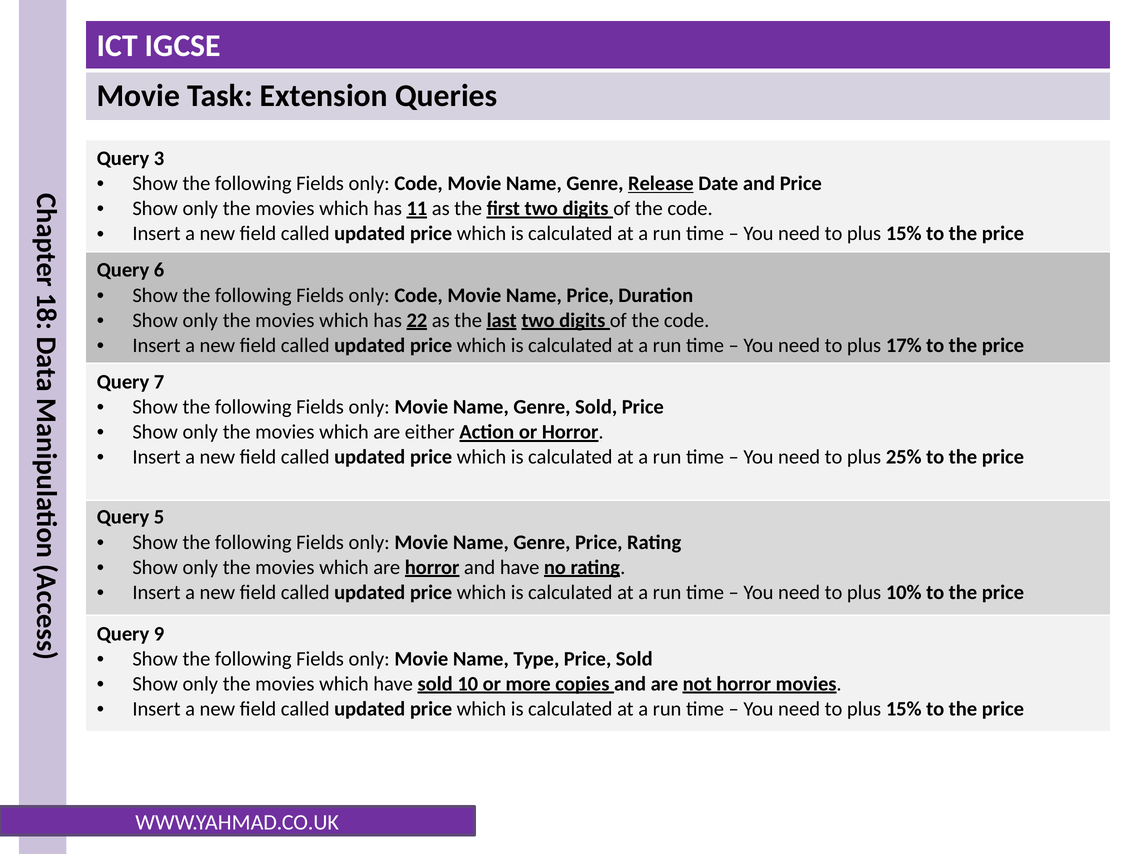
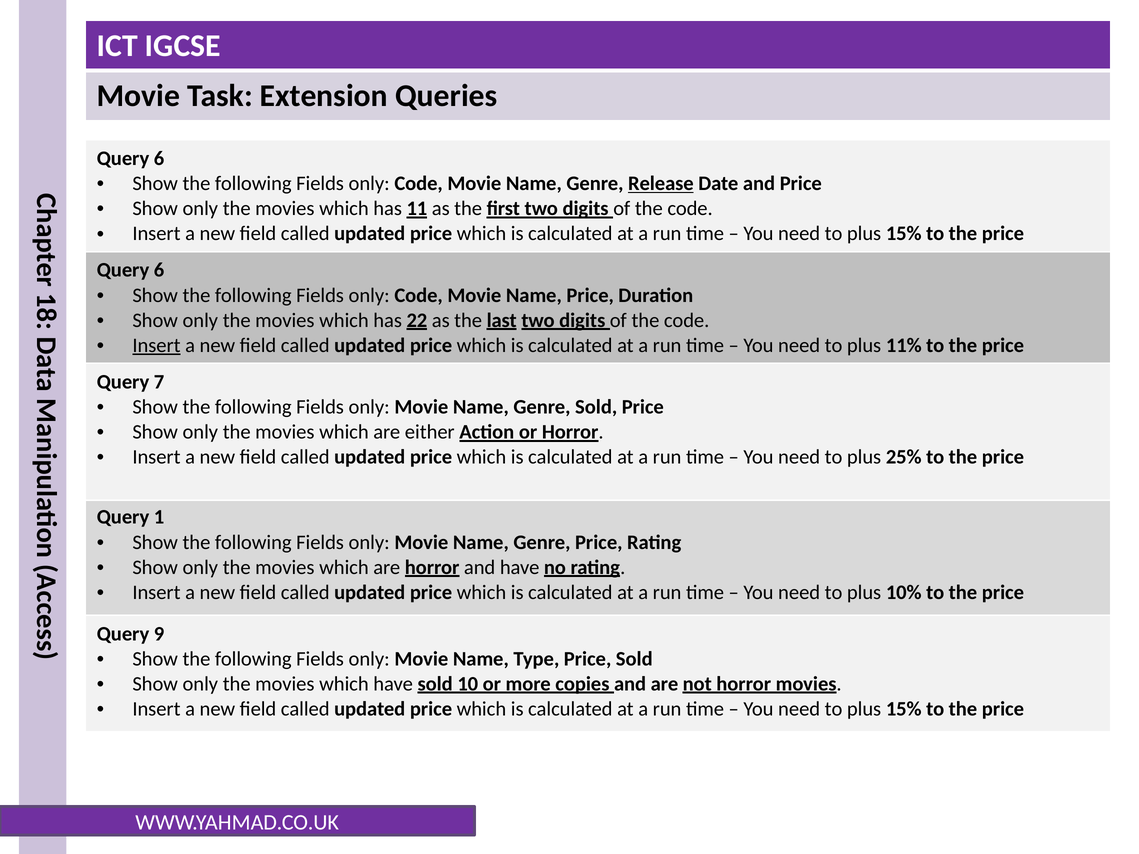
3 at (159, 159): 3 -> 6
Insert at (156, 345) underline: none -> present
17%: 17% -> 11%
Query 5: 5 -> 1
